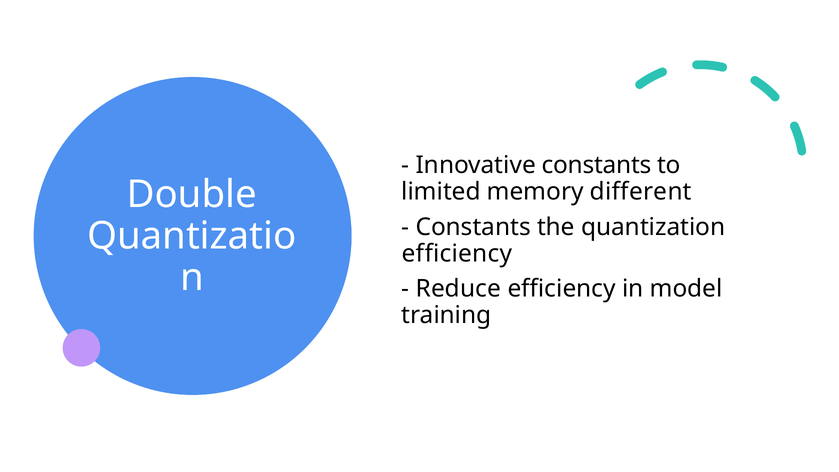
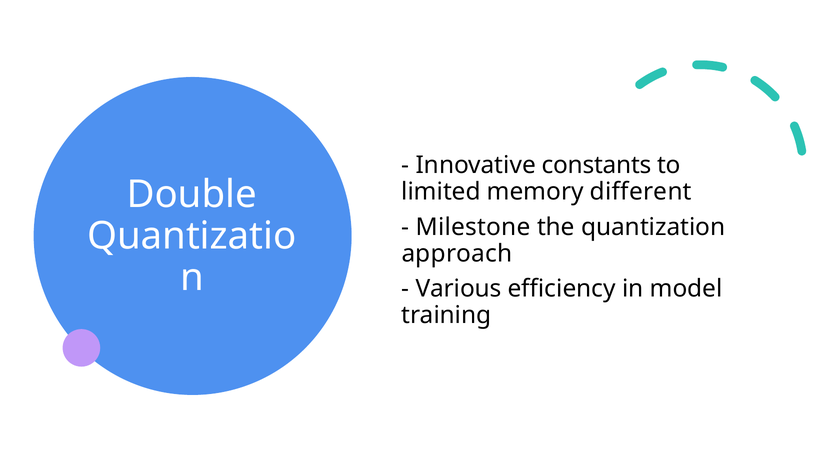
Constants at (473, 227): Constants -> Milestone
efficiency at (457, 253): efficiency -> approach
Reduce: Reduce -> Various
